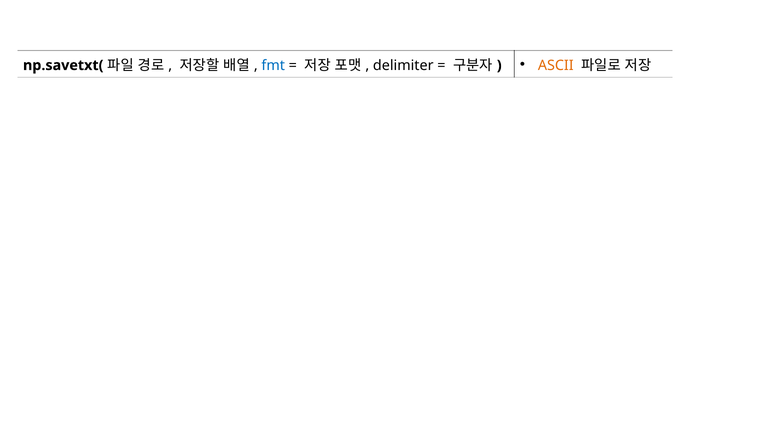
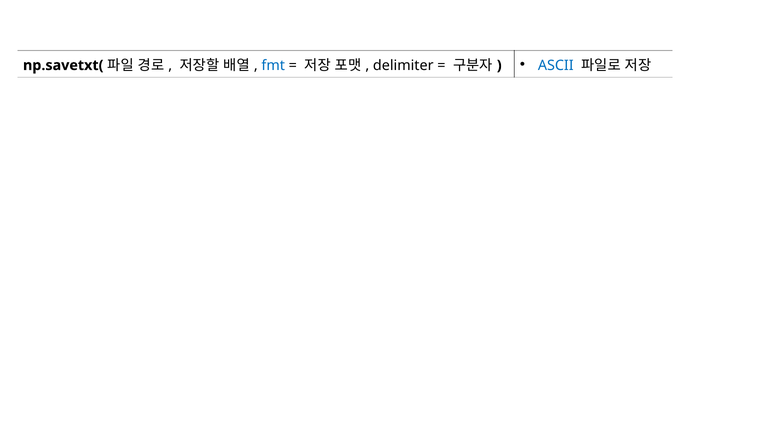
ASCII colour: orange -> blue
